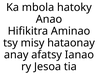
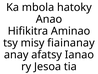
hataonay: hataonay -> fiainanay
